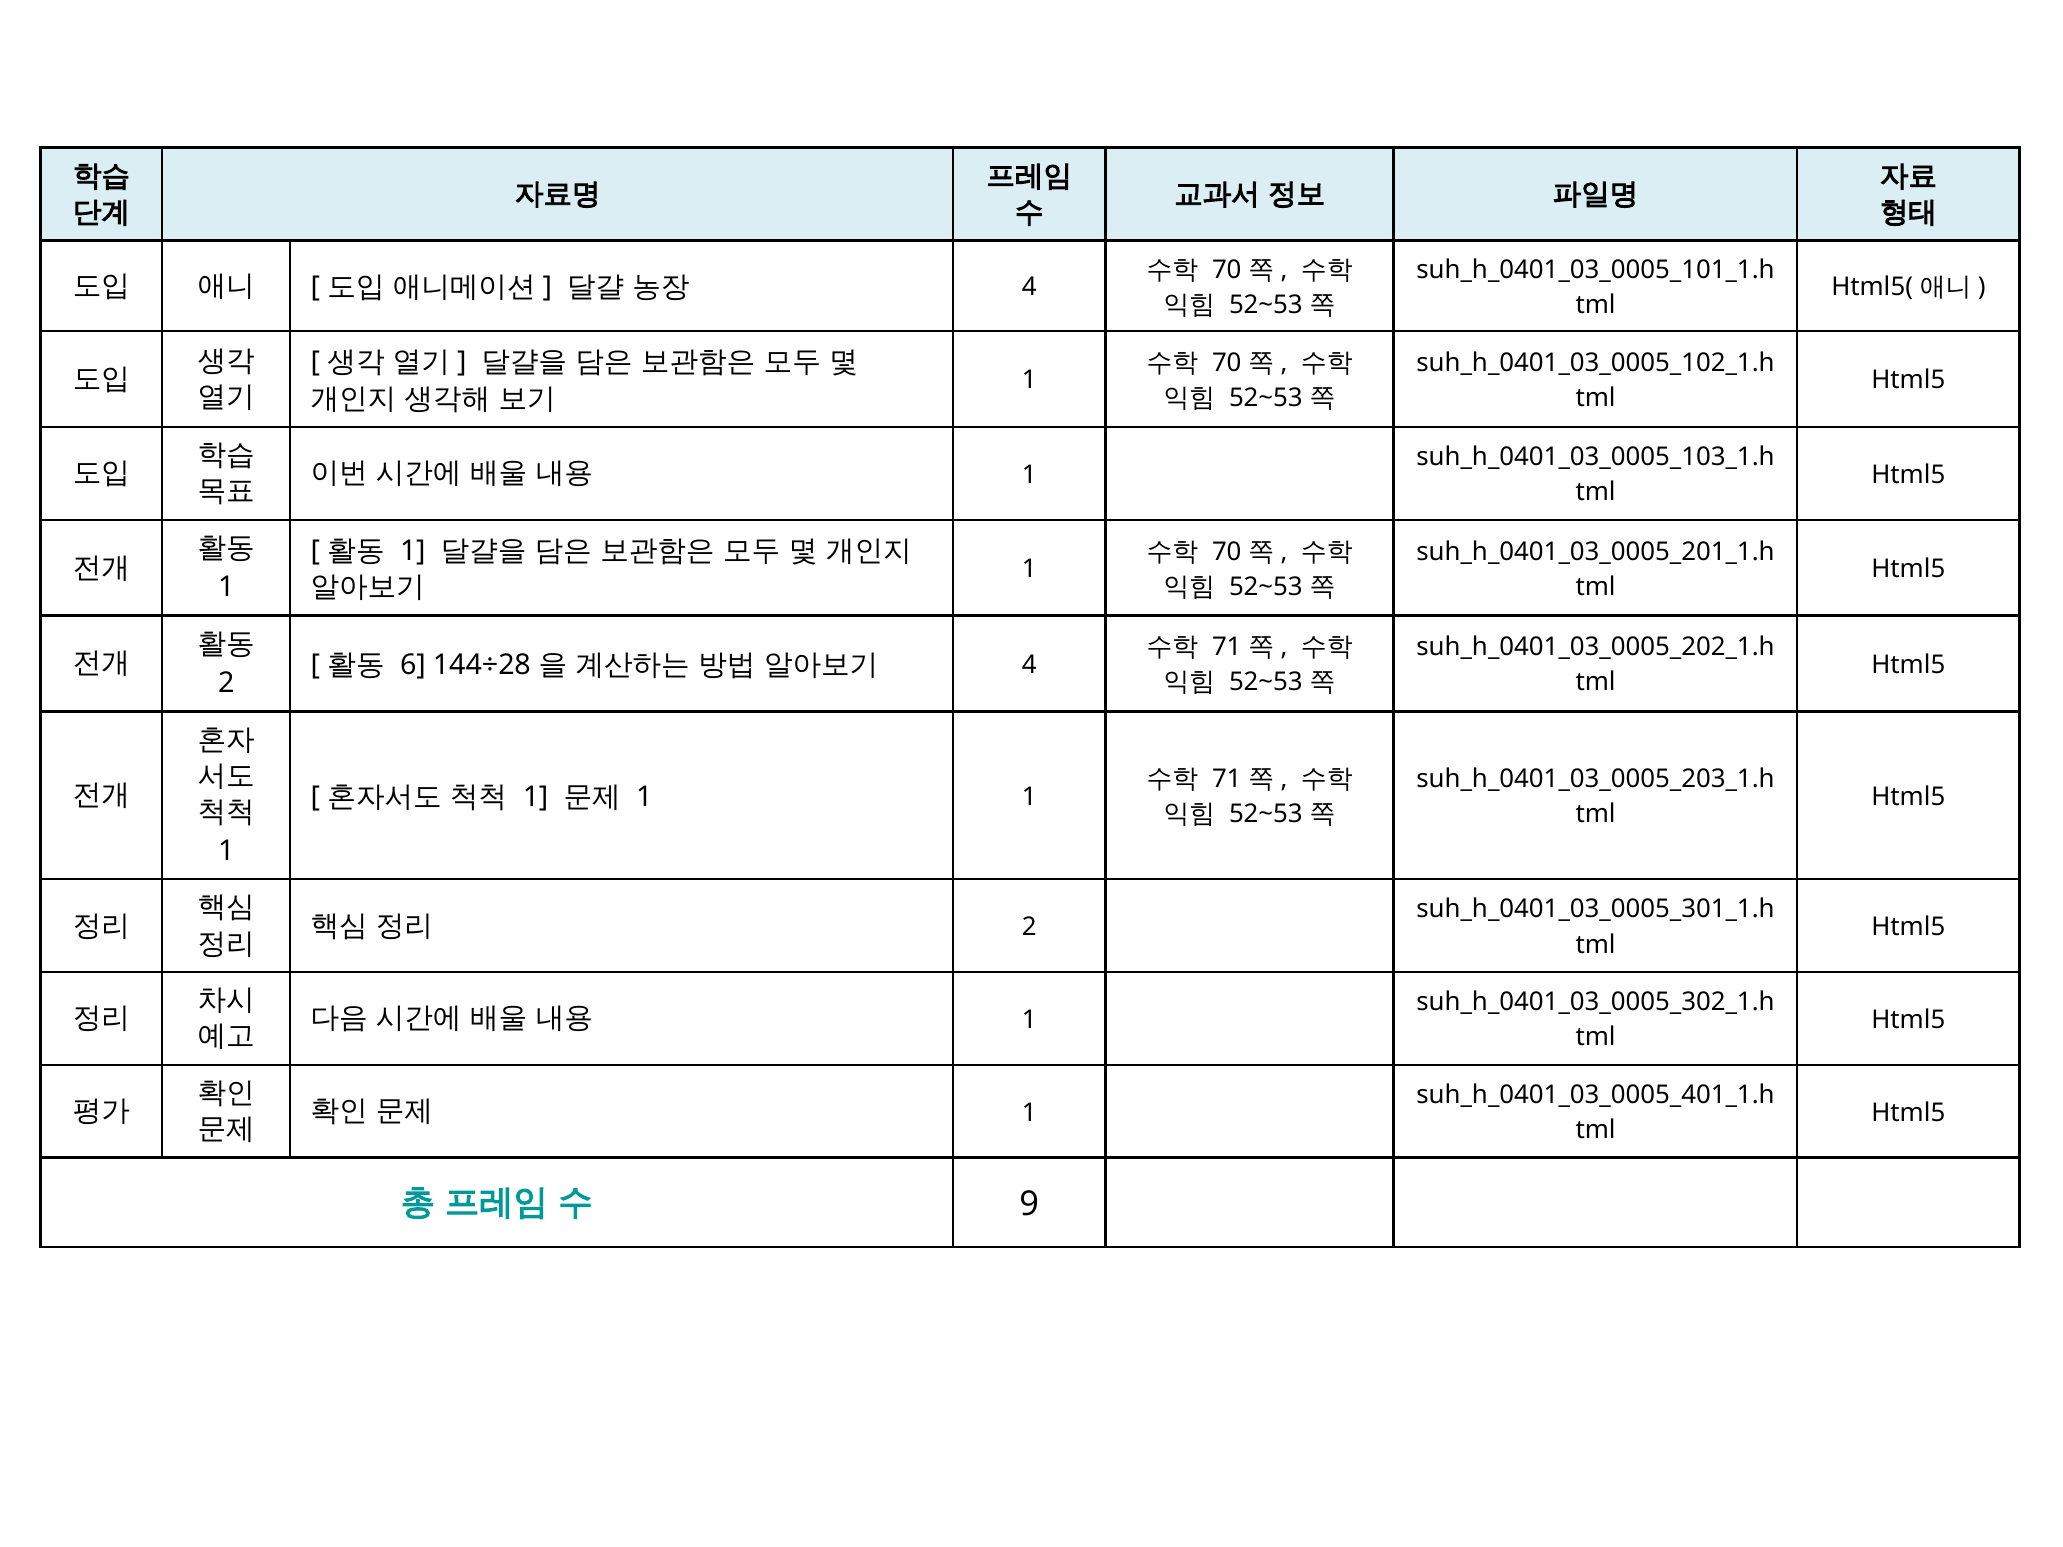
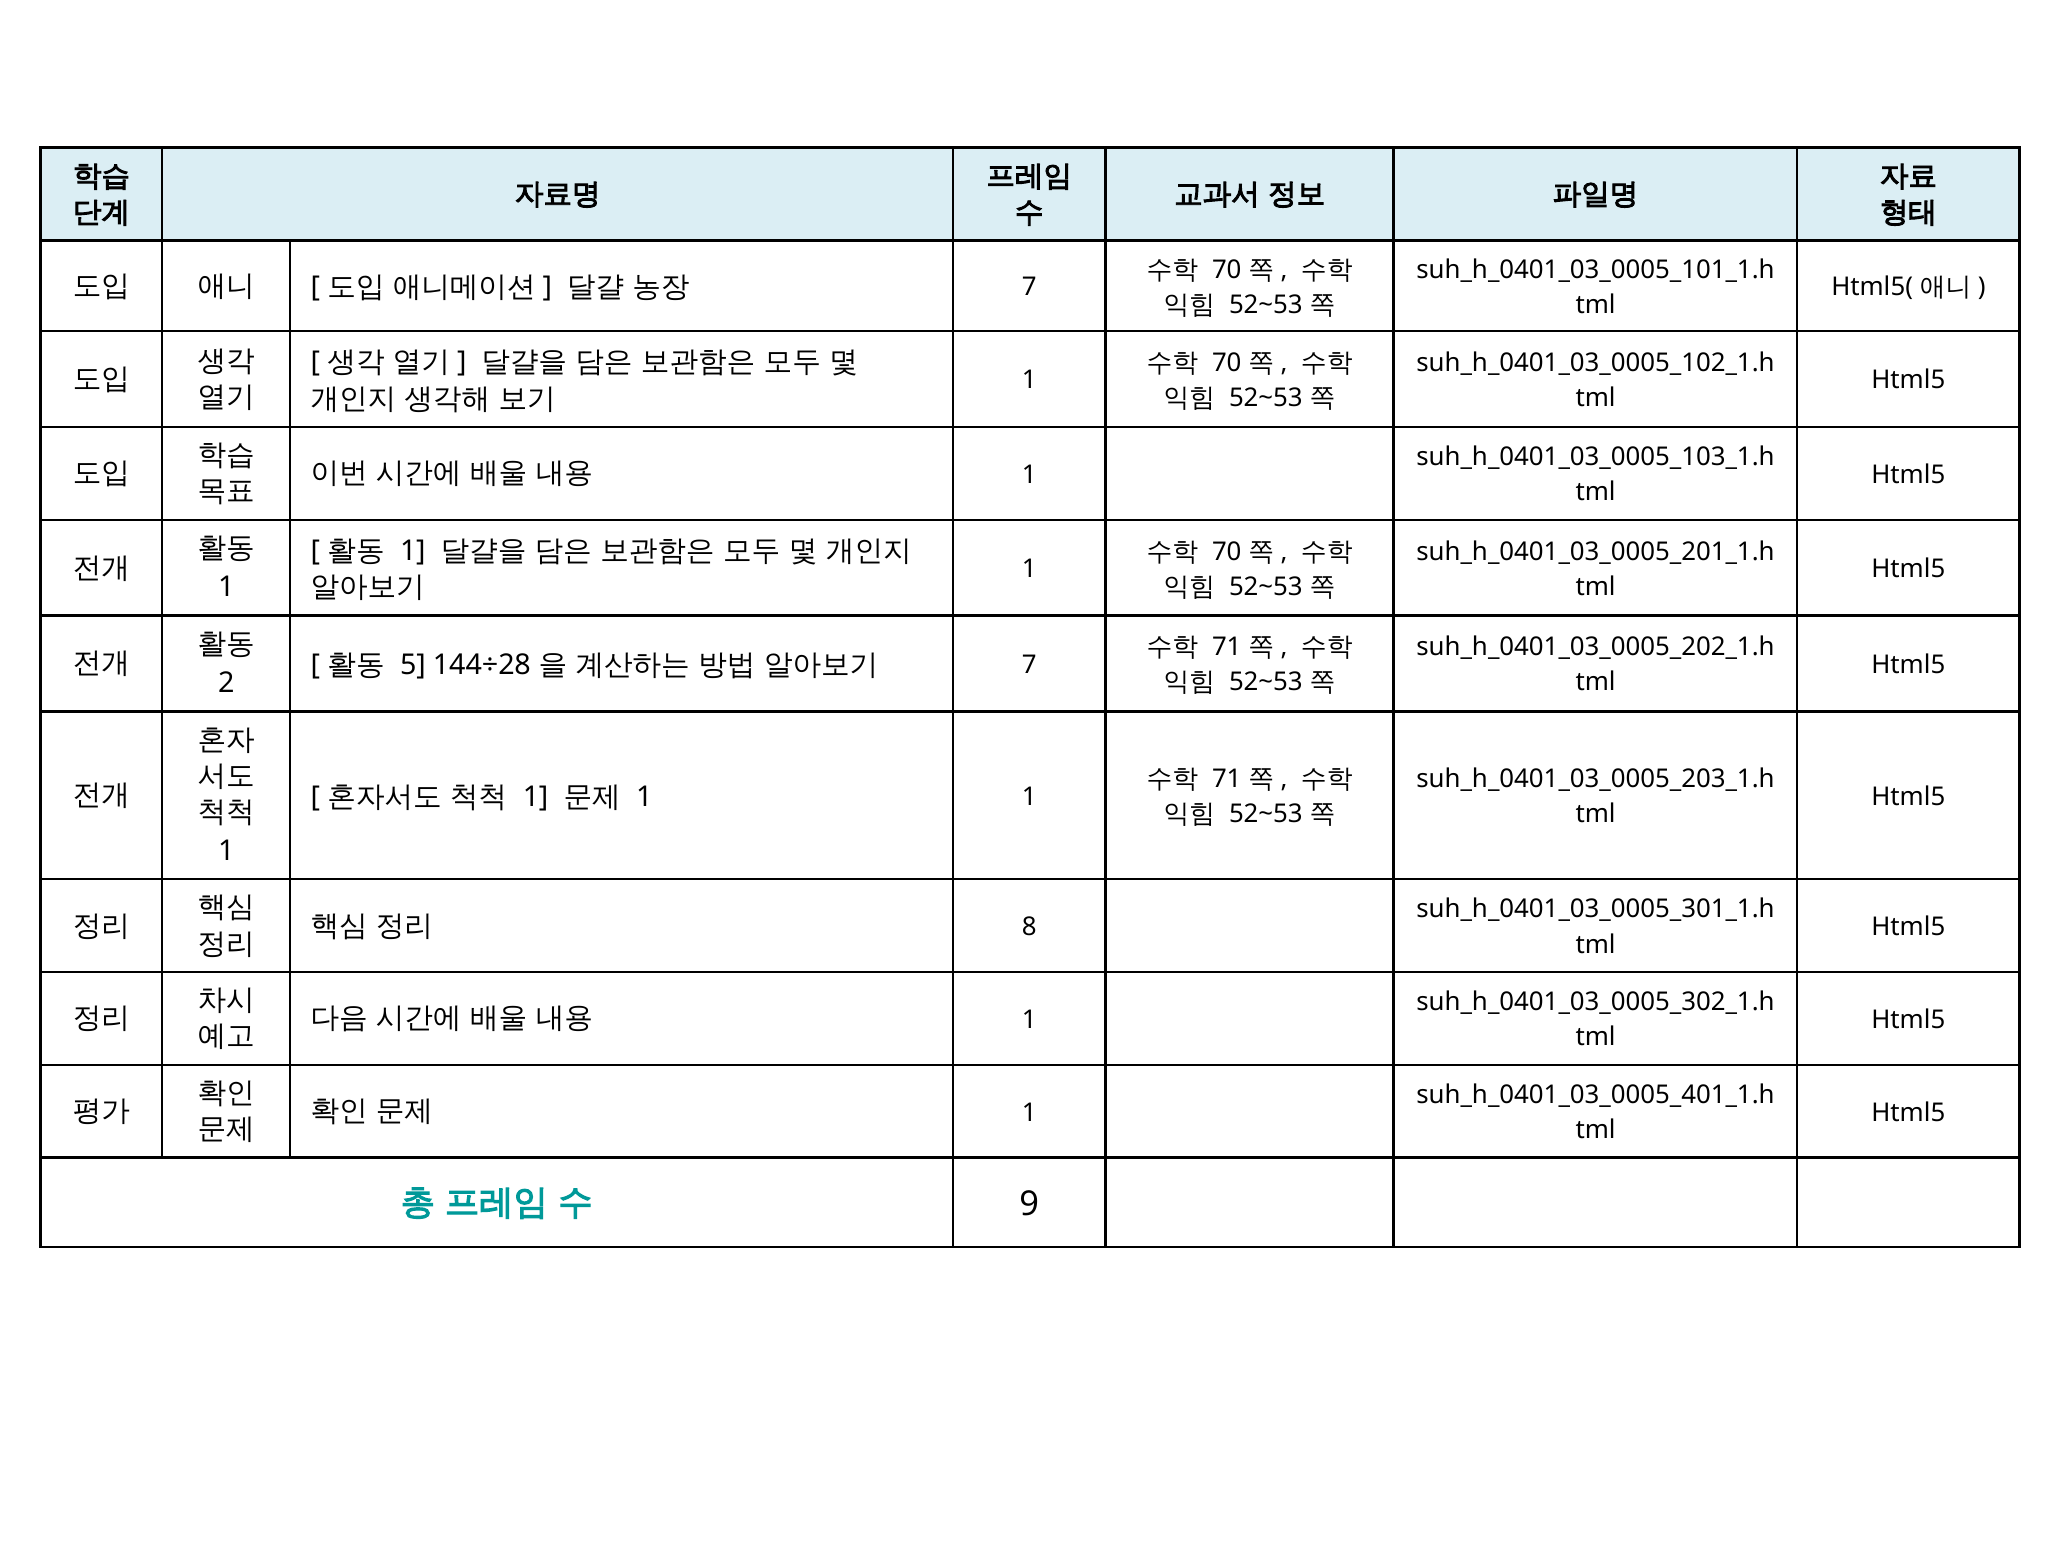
4 at (1029, 287): 4 -> 7
6: 6 -> 5
4 at (1029, 665): 4 -> 7
2 at (1029, 927): 2 -> 8
